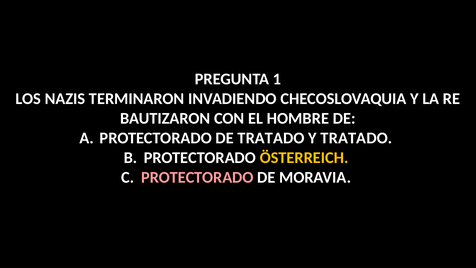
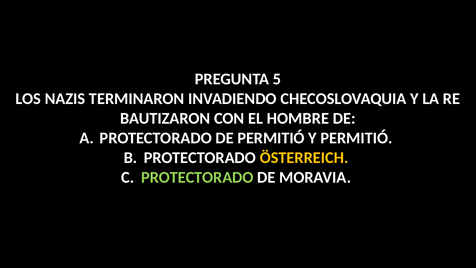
1: 1 -> 5
DE TRATADO: TRATADO -> PERMITIÓ
Y TRATADO: TRATADO -> PERMITIÓ
PROTECTORADO at (197, 177) colour: pink -> light green
